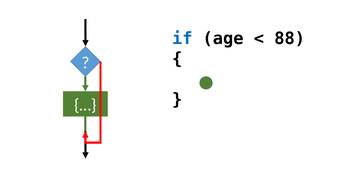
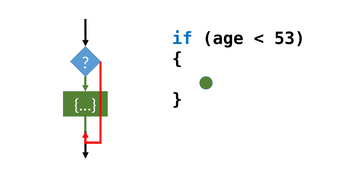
88: 88 -> 53
